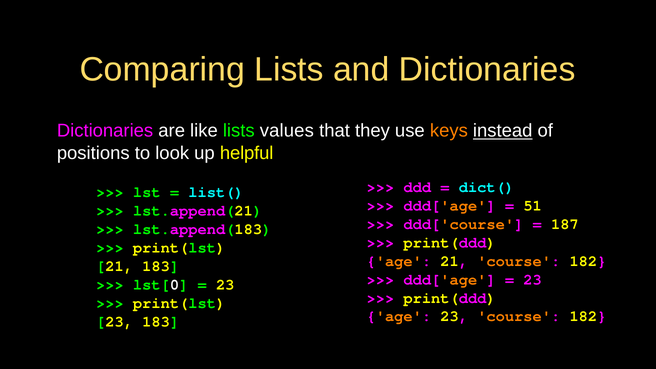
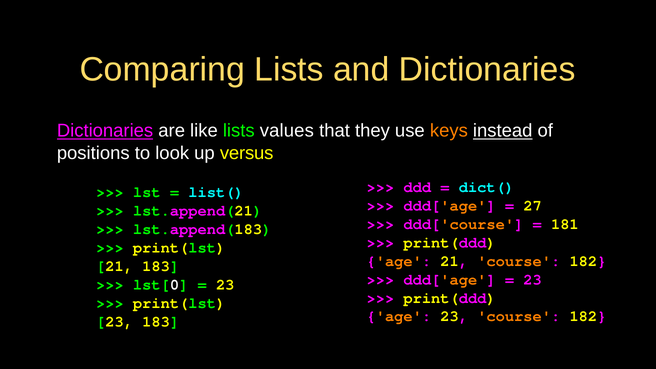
Dictionaries at (105, 131) underline: none -> present
helpful: helpful -> versus
51: 51 -> 27
187: 187 -> 181
